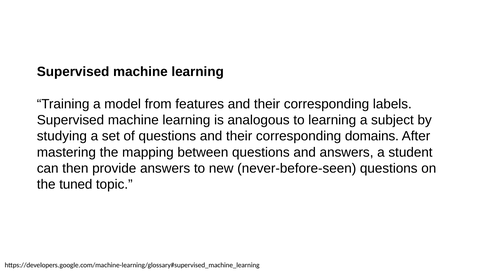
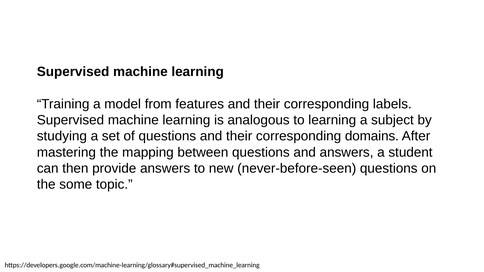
tuned: tuned -> some
